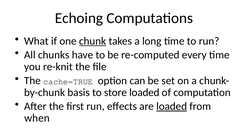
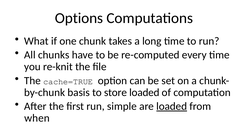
Echoing: Echoing -> Options
chunk underline: present -> none
effects: effects -> simple
